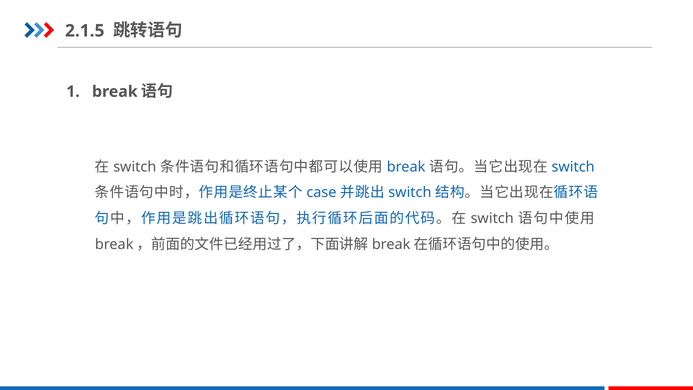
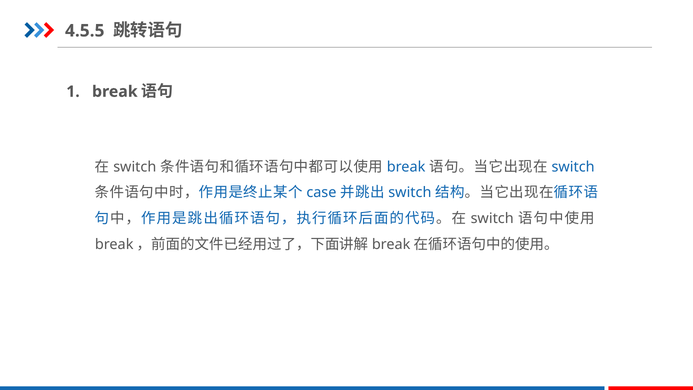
2.1.5: 2.1.5 -> 4.5.5
